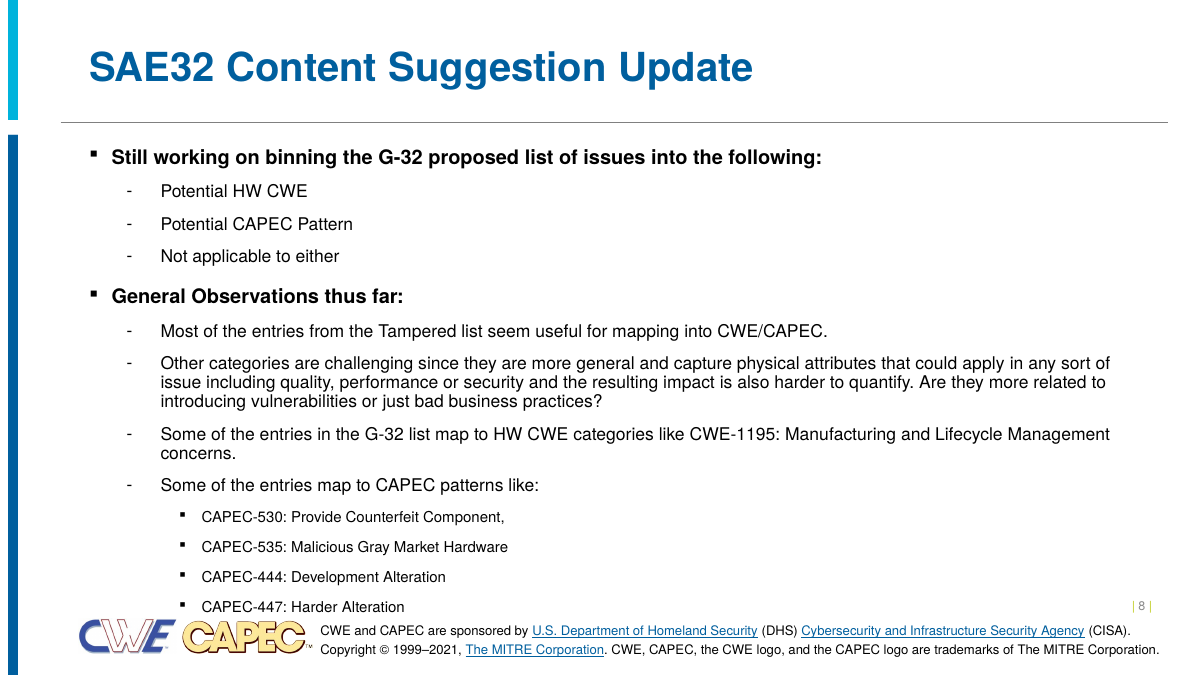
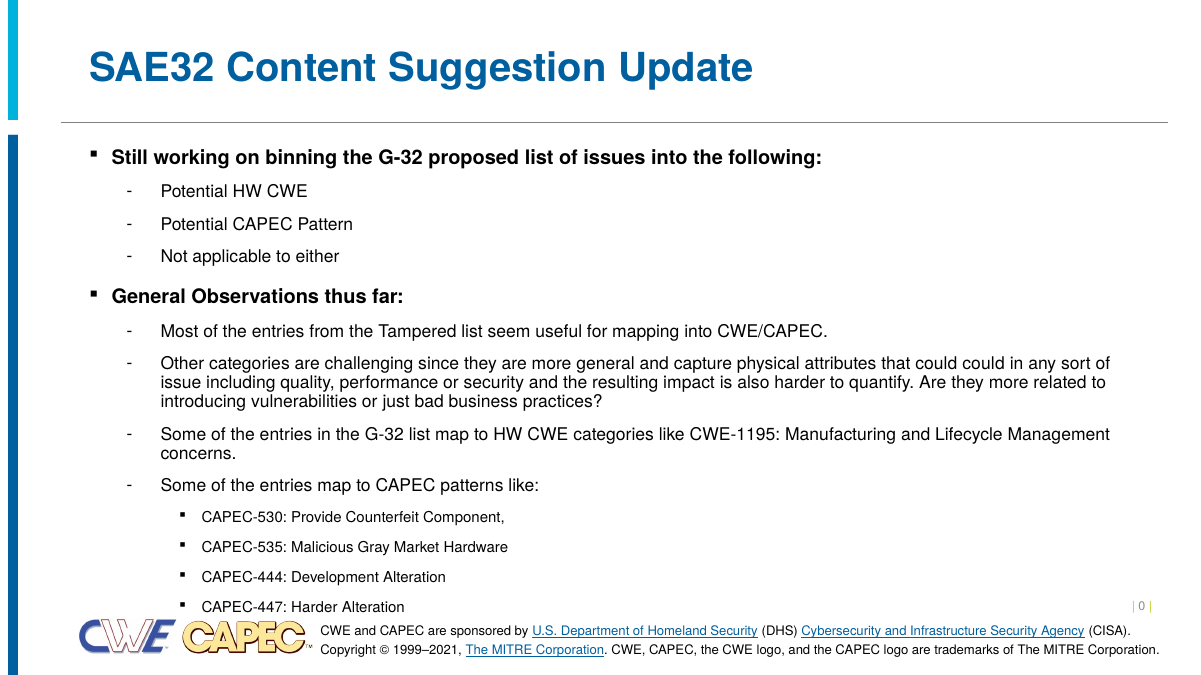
could apply: apply -> could
8: 8 -> 0
